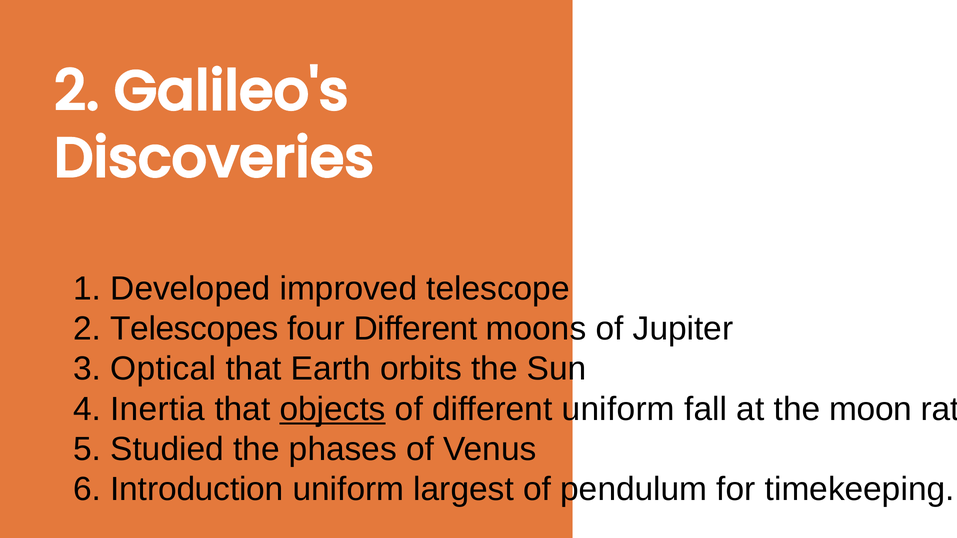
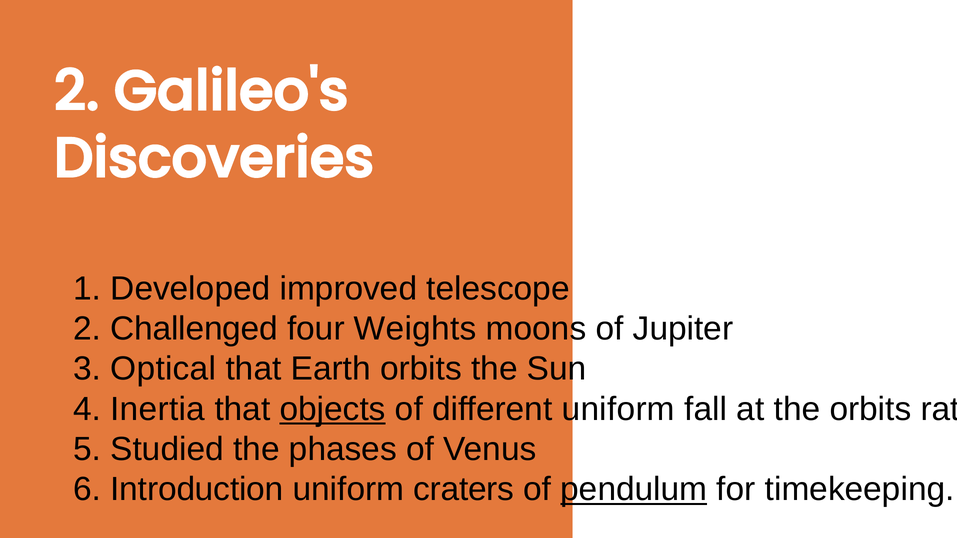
Telescopes: Telescopes -> Challenged
four Different: Different -> Weights
the moon: moon -> orbits
largest: largest -> craters
pendulum underline: none -> present
